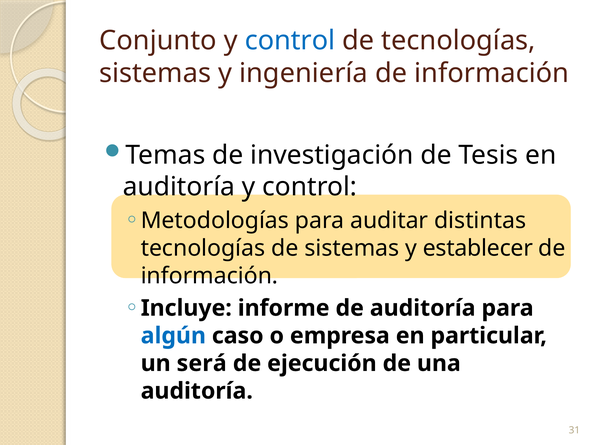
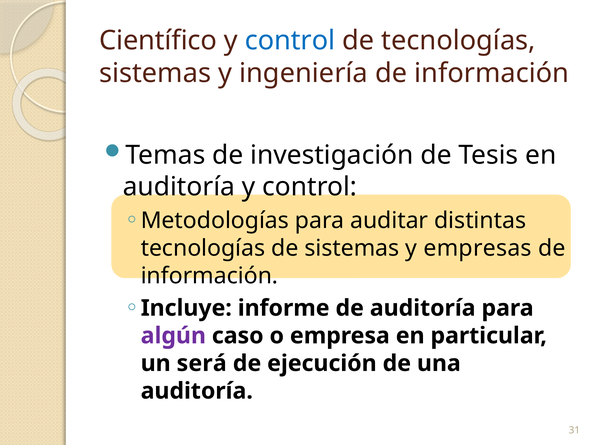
Conjunto: Conjunto -> Científico
establecer: establecer -> empresas
algún colour: blue -> purple
